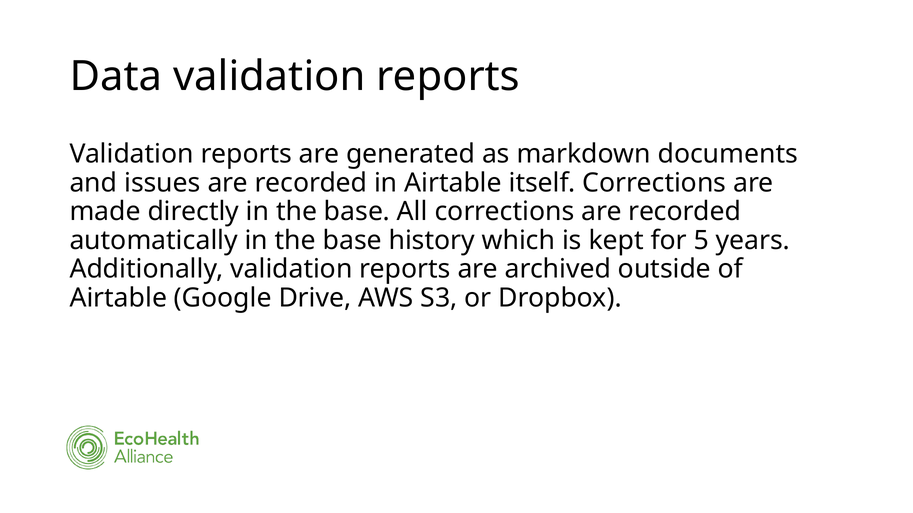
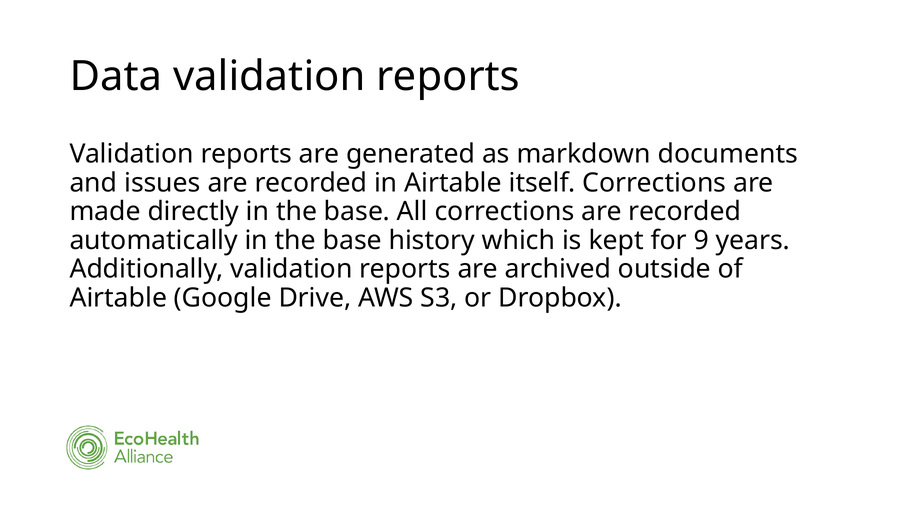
5: 5 -> 9
